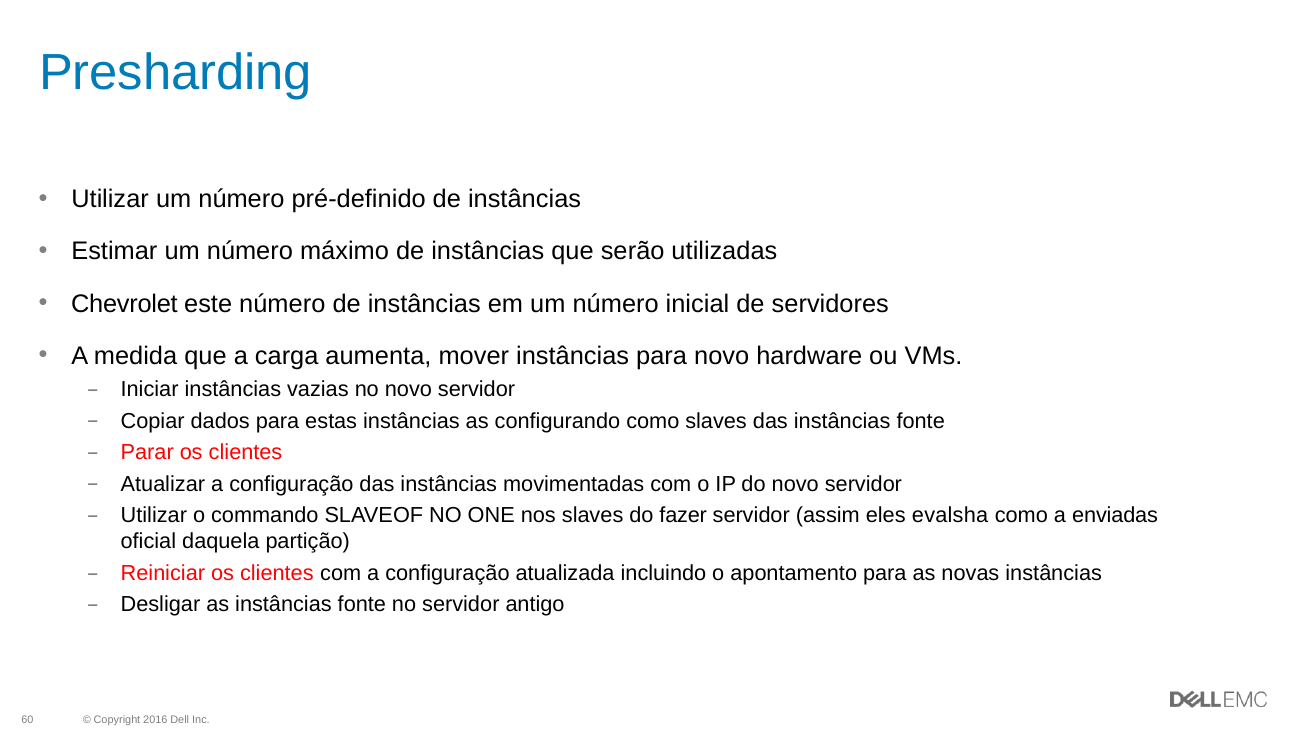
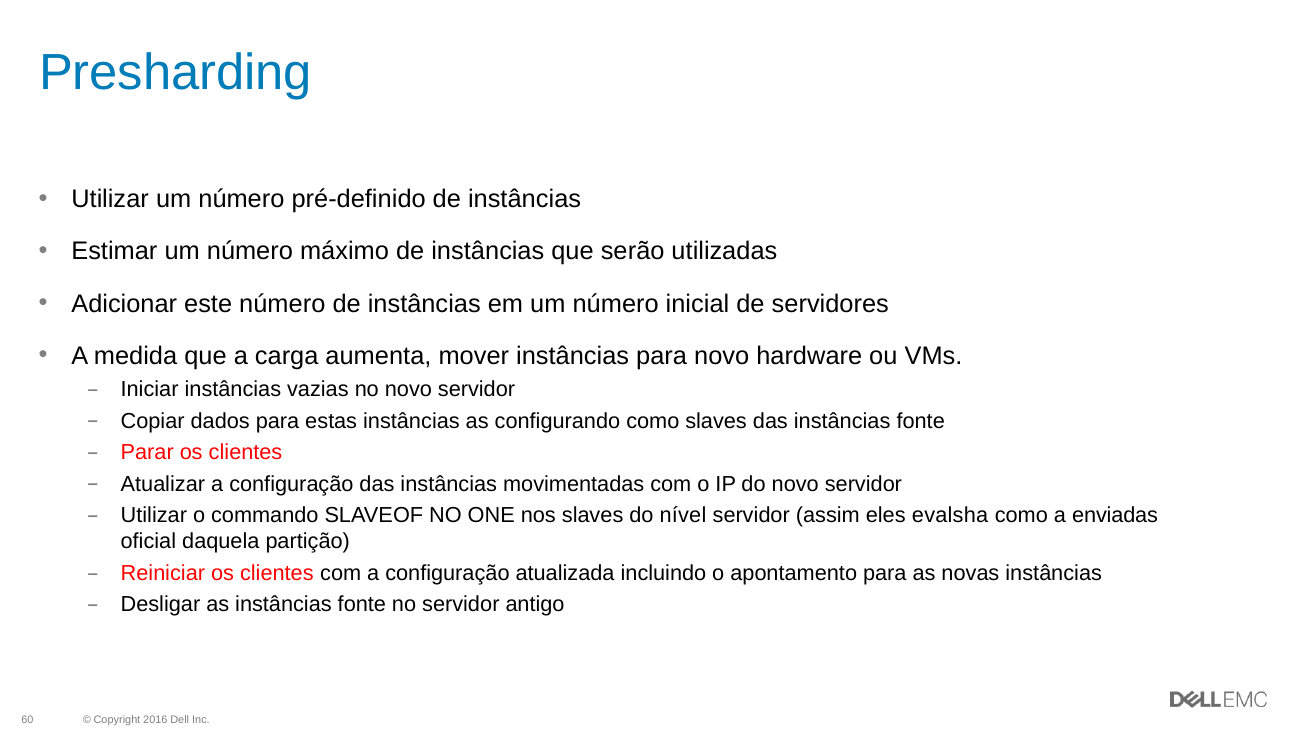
Chevrolet: Chevrolet -> Adicionar
fazer: fazer -> nível
